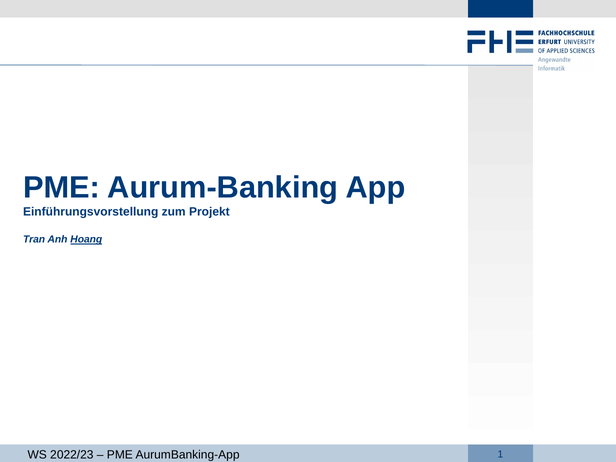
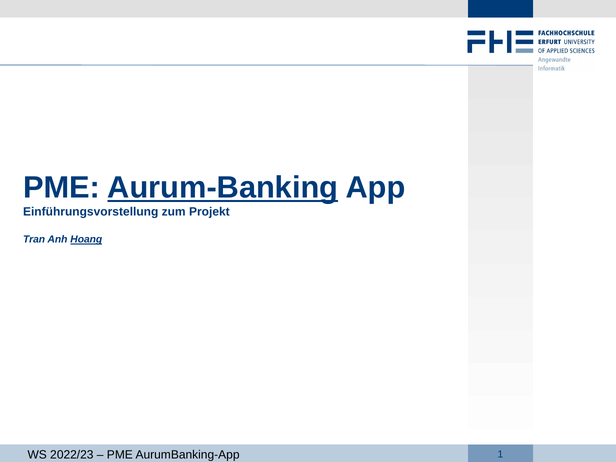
Aurum-Banking underline: none -> present
